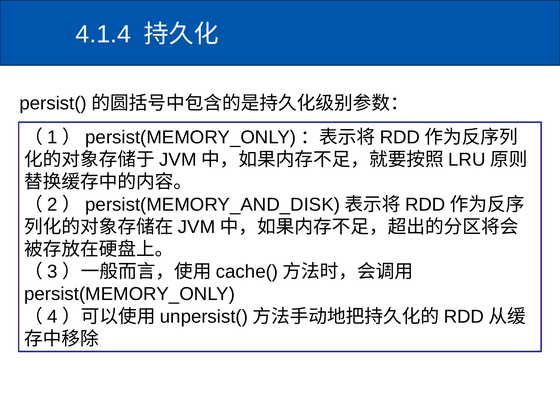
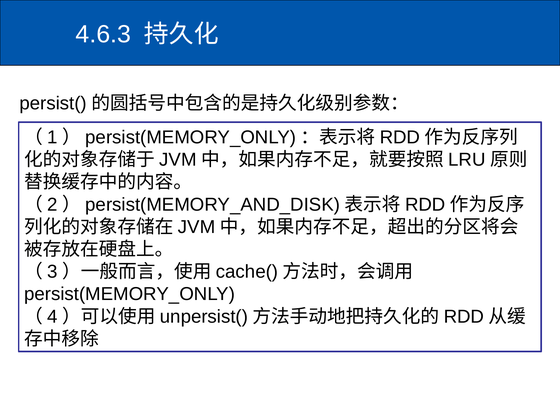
4.1.4: 4.1.4 -> 4.6.3
